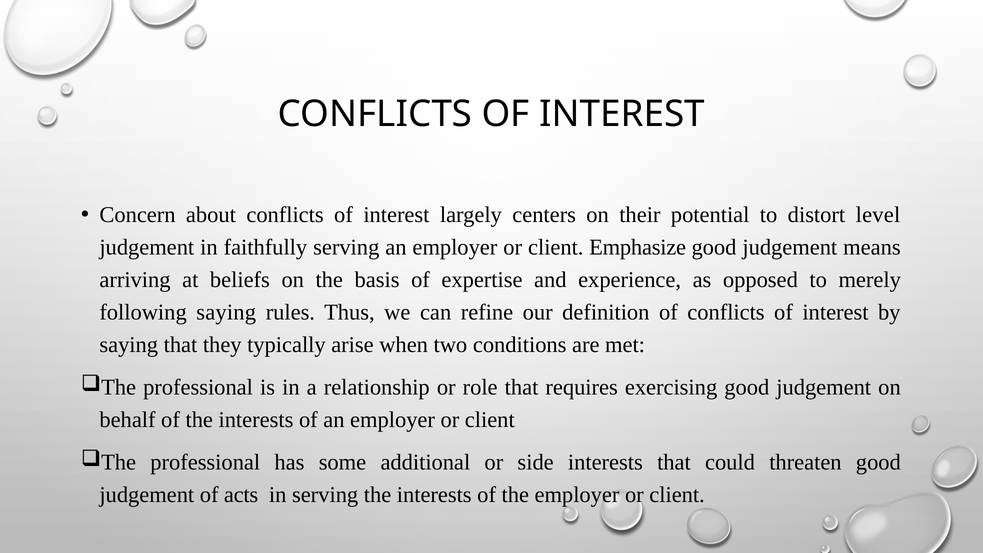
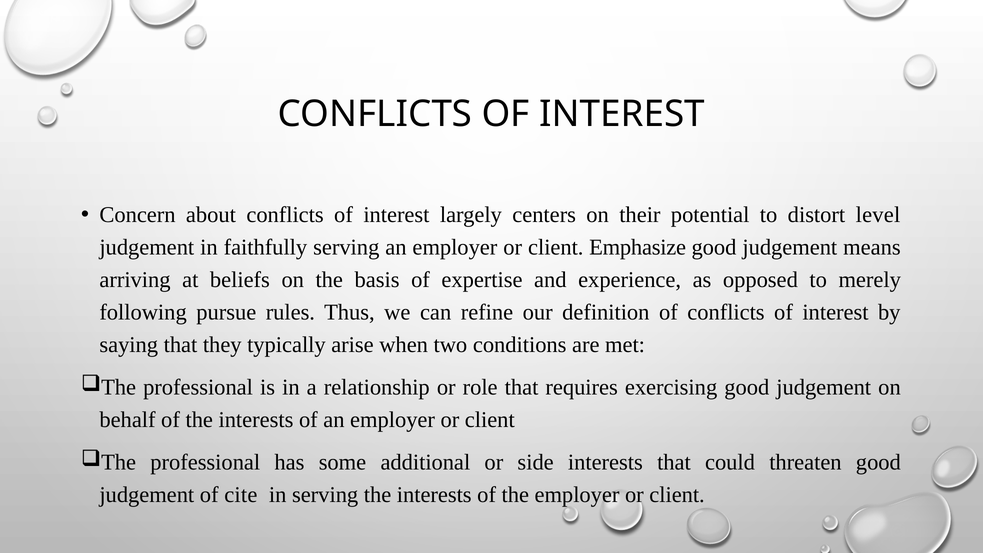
following saying: saying -> pursue
acts: acts -> cite
